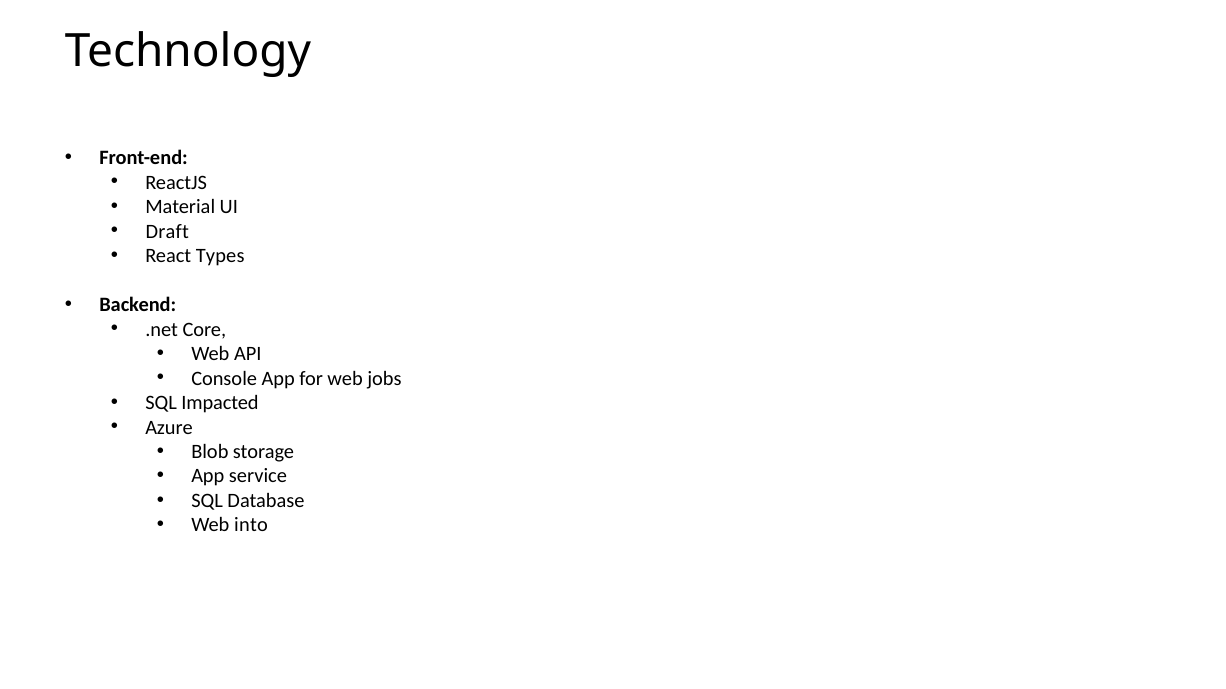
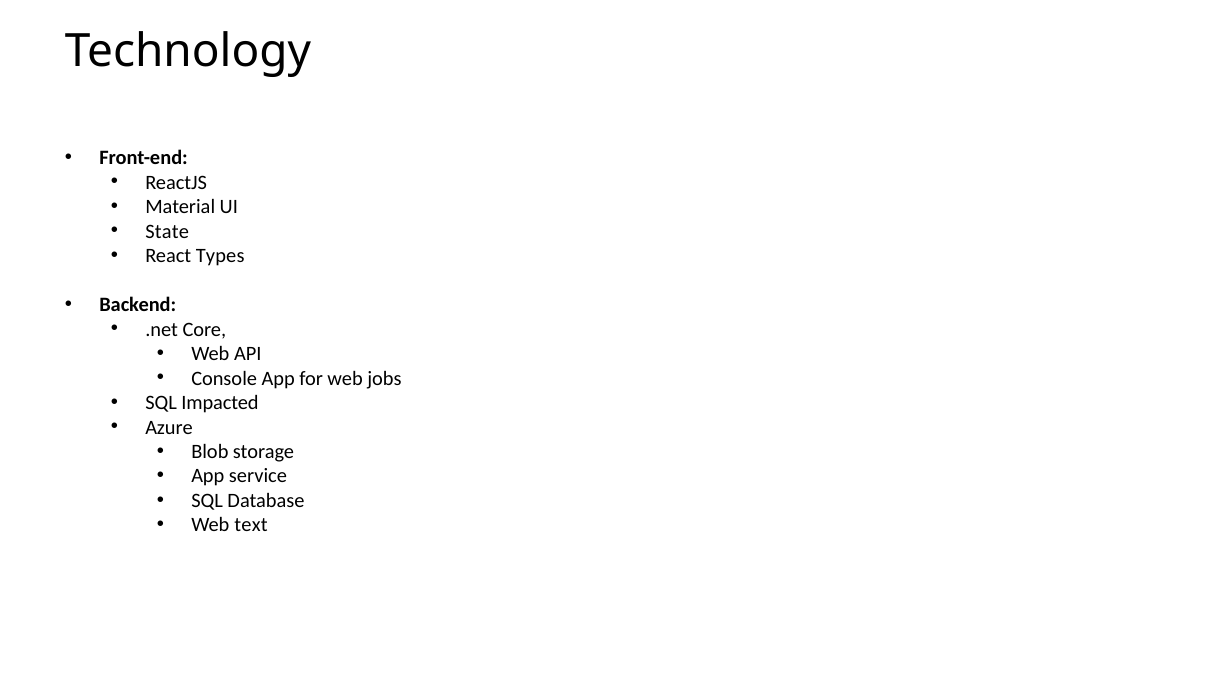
Draft: Draft -> State
into: into -> text
